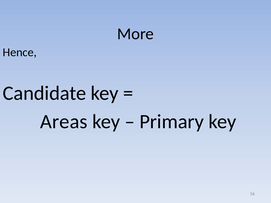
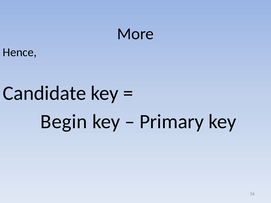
Areas: Areas -> Begin
